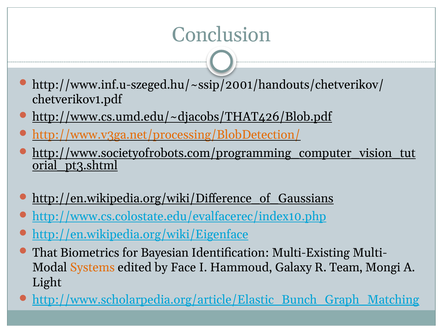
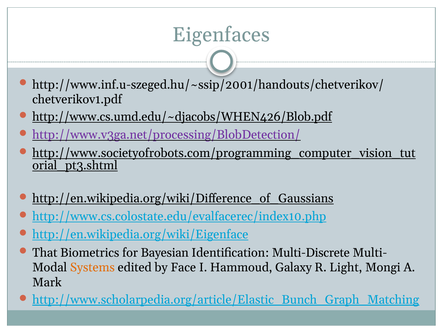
Conclusion: Conclusion -> Eigenfaces
http://www.cs.umd.edu/~djacobs/THAT426/Blob.pdf: http://www.cs.umd.edu/~djacobs/THAT426/Blob.pdf -> http://www.cs.umd.edu/~djacobs/WHEN426/Blob.pdf
http://www.v3ga.net/processing/BlobDetection/ colour: orange -> purple
Multi-Existing: Multi-Existing -> Multi-Discrete
Team: Team -> Light
Light: Light -> Mark
